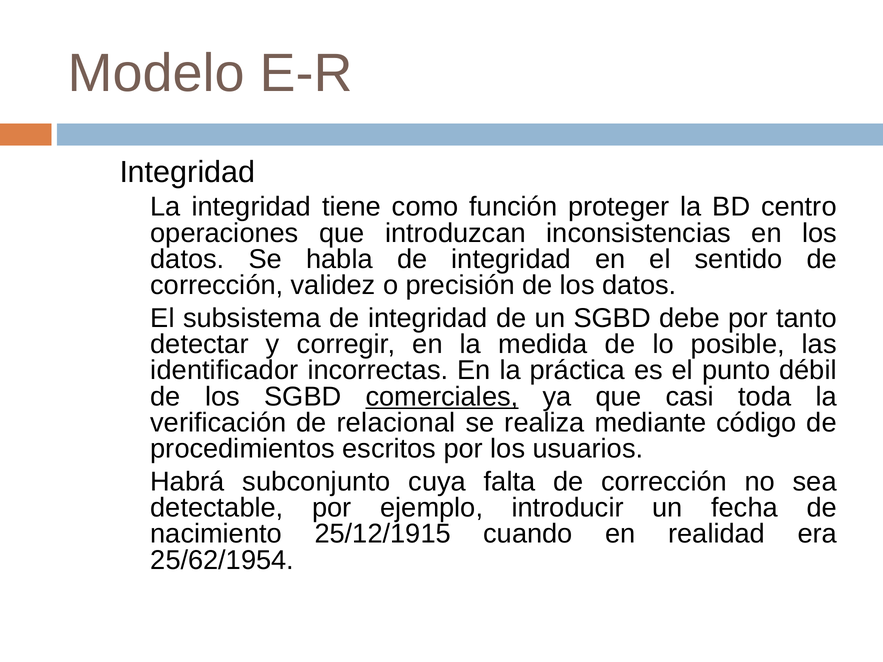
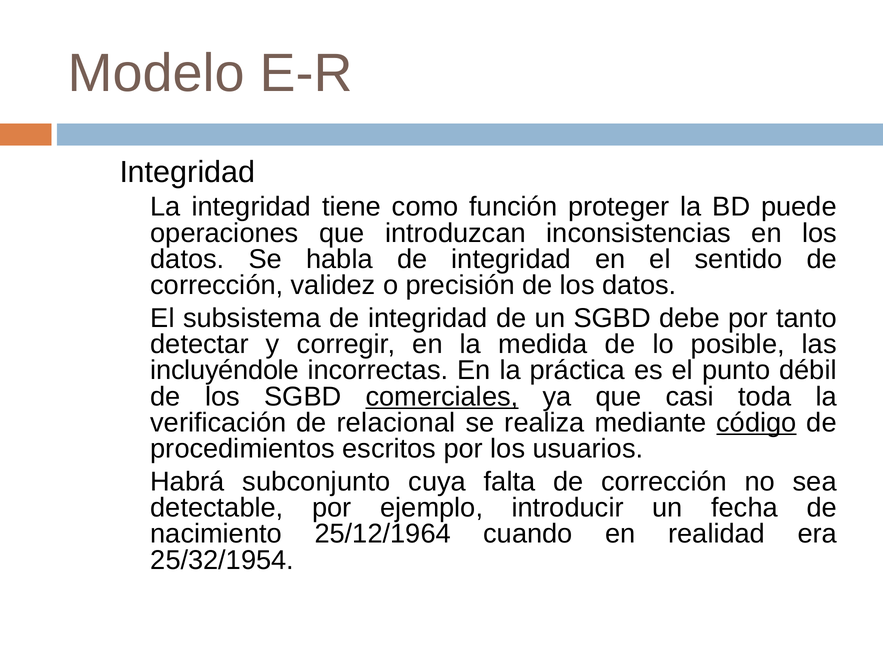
centro: centro -> puede
identificador: identificador -> incluyéndole
código underline: none -> present
25/12/1915: 25/12/1915 -> 25/12/1964
25/62/1954: 25/62/1954 -> 25/32/1954
